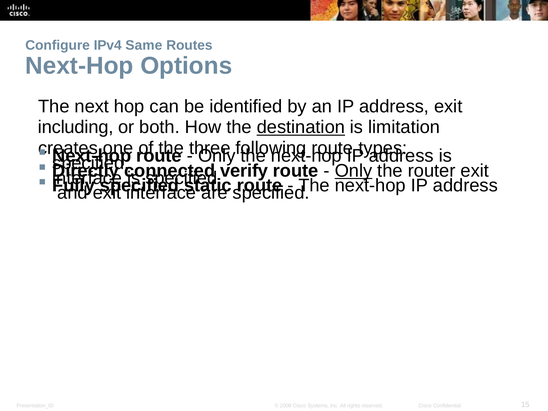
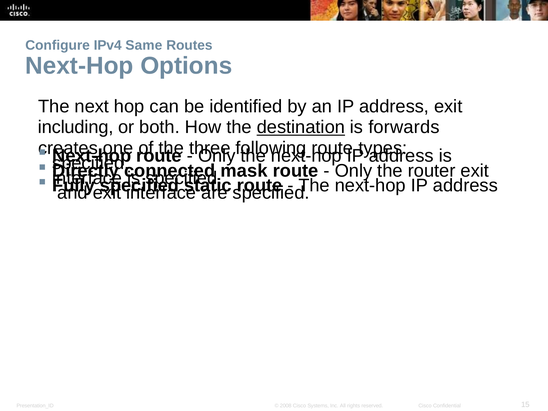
limitation: limitation -> forwards
verify: verify -> mask
Only at (353, 171) underline: present -> none
